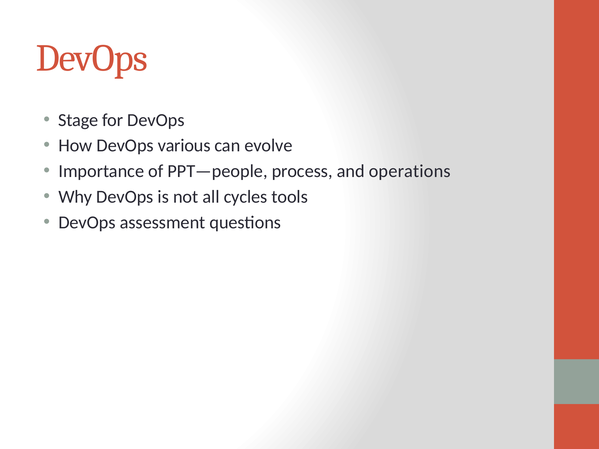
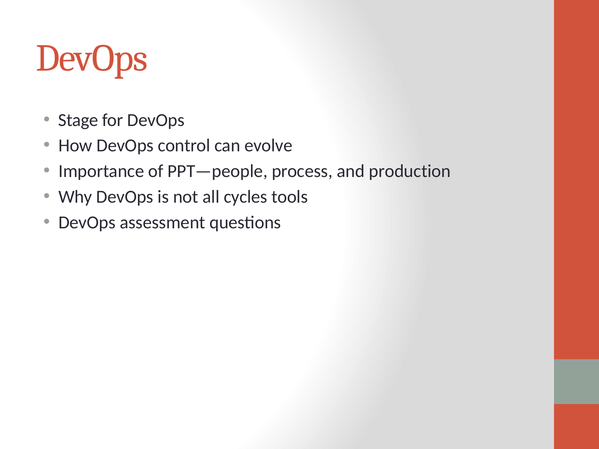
various: various -> control
operations: operations -> production
